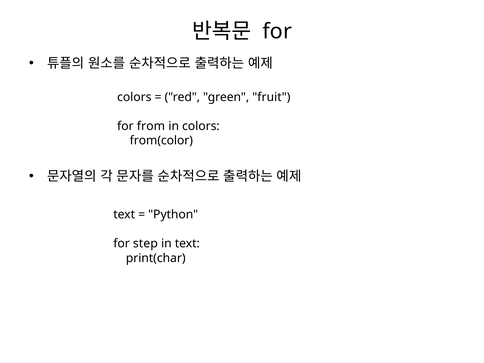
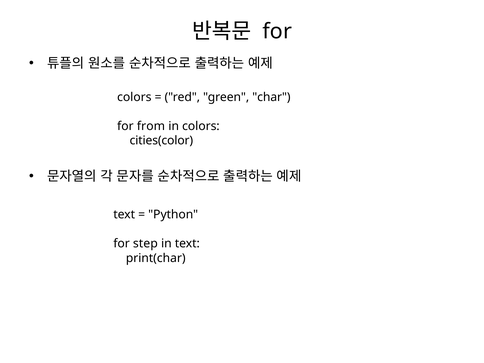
fruit: fruit -> char
from(color: from(color -> cities(color
